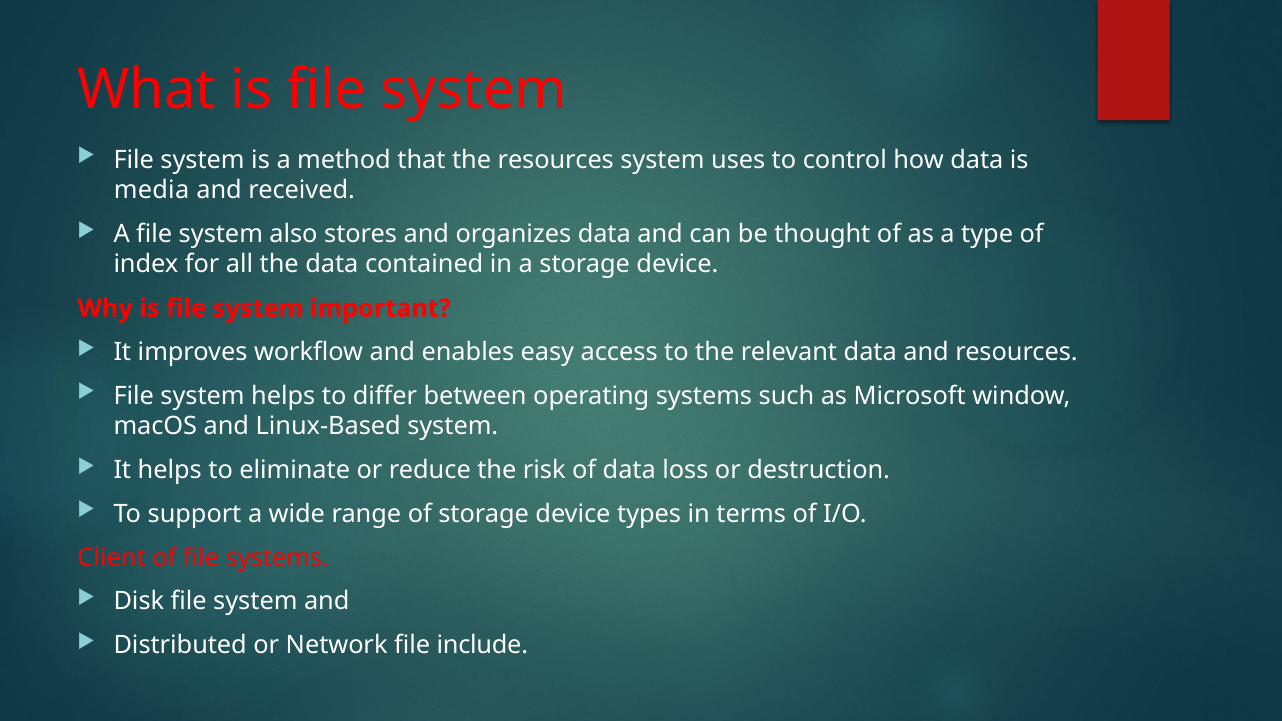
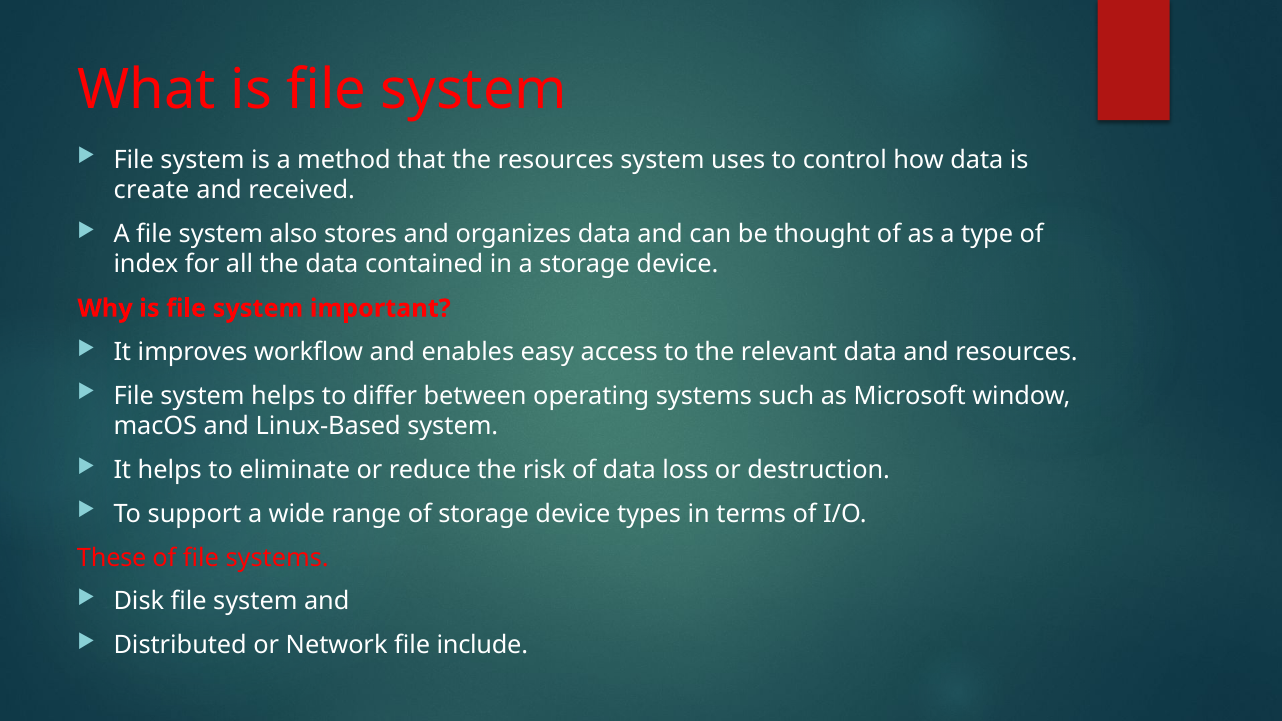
media: media -> create
Client: Client -> These
